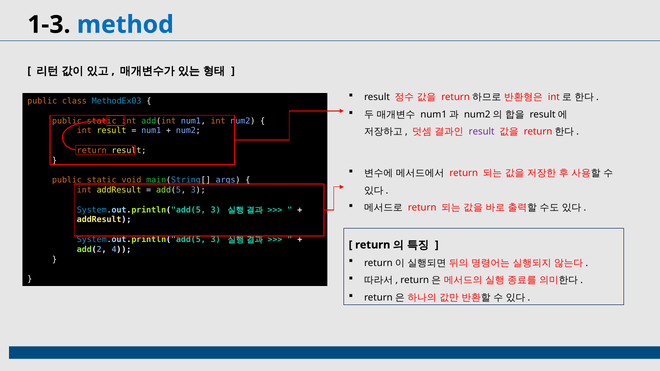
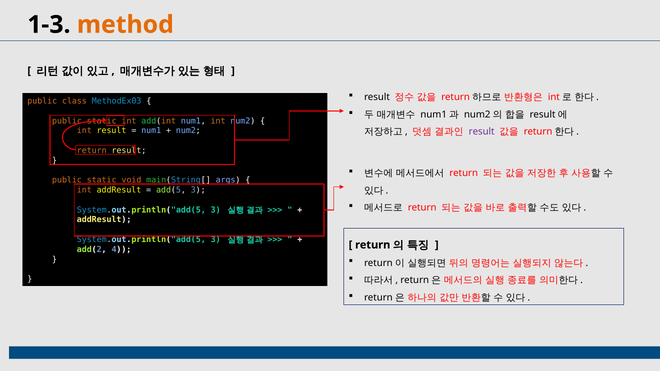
method colour: blue -> orange
